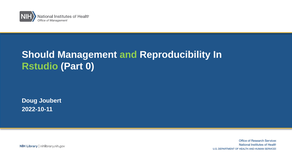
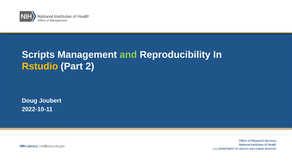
Should: Should -> Scripts
Rstudio colour: light green -> yellow
0: 0 -> 2
